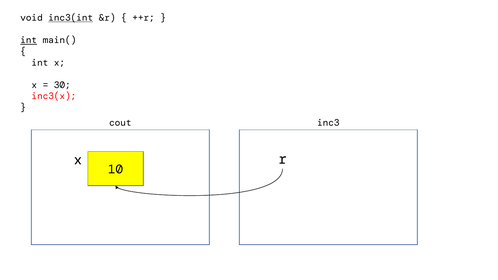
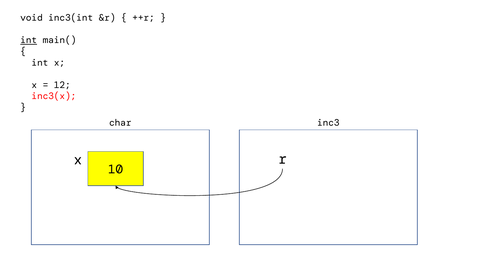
inc3(int underline: present -> none
30: 30 -> 12
cout: cout -> char
